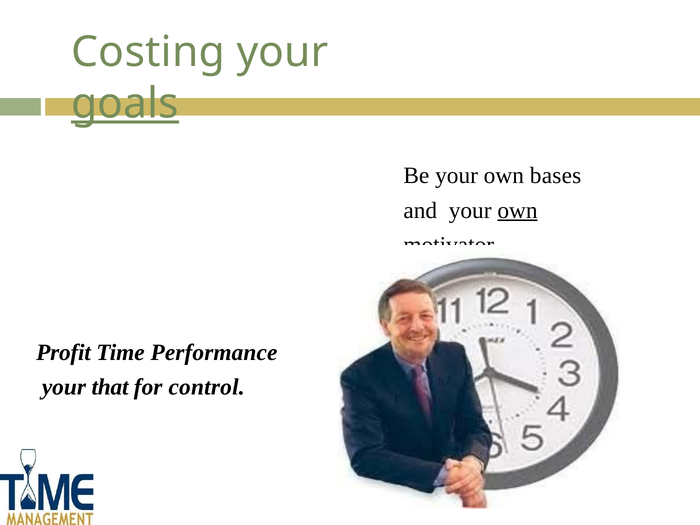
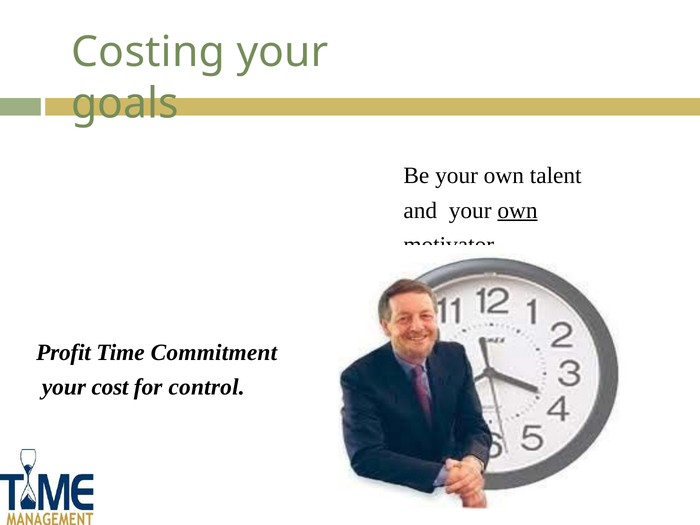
goals underline: present -> none
bases: bases -> talent
Performance: Performance -> Commitment
that: that -> cost
